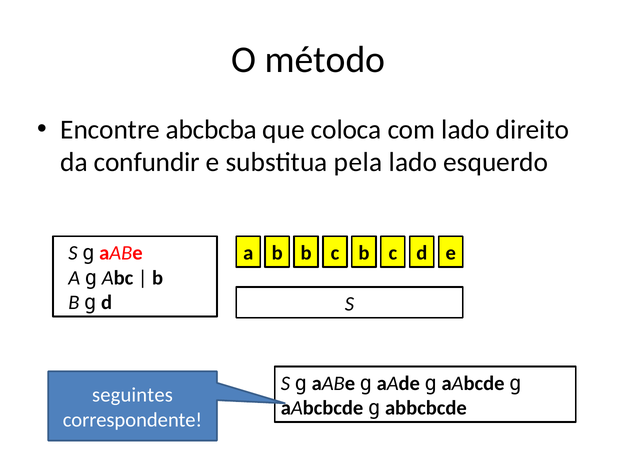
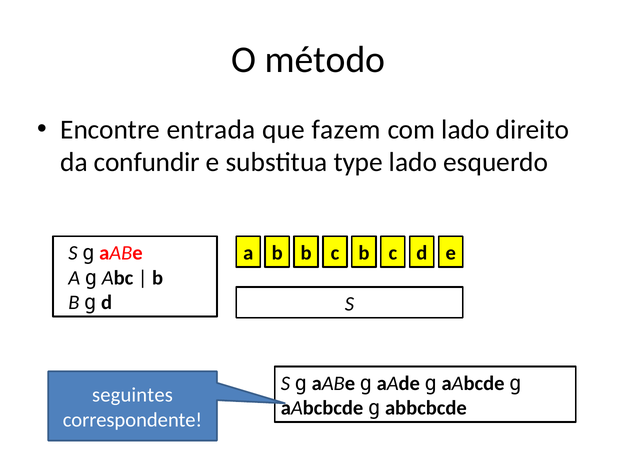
abcbcba: abcbcba -> entrada
coloca: coloca -> fazem
pela: pela -> type
